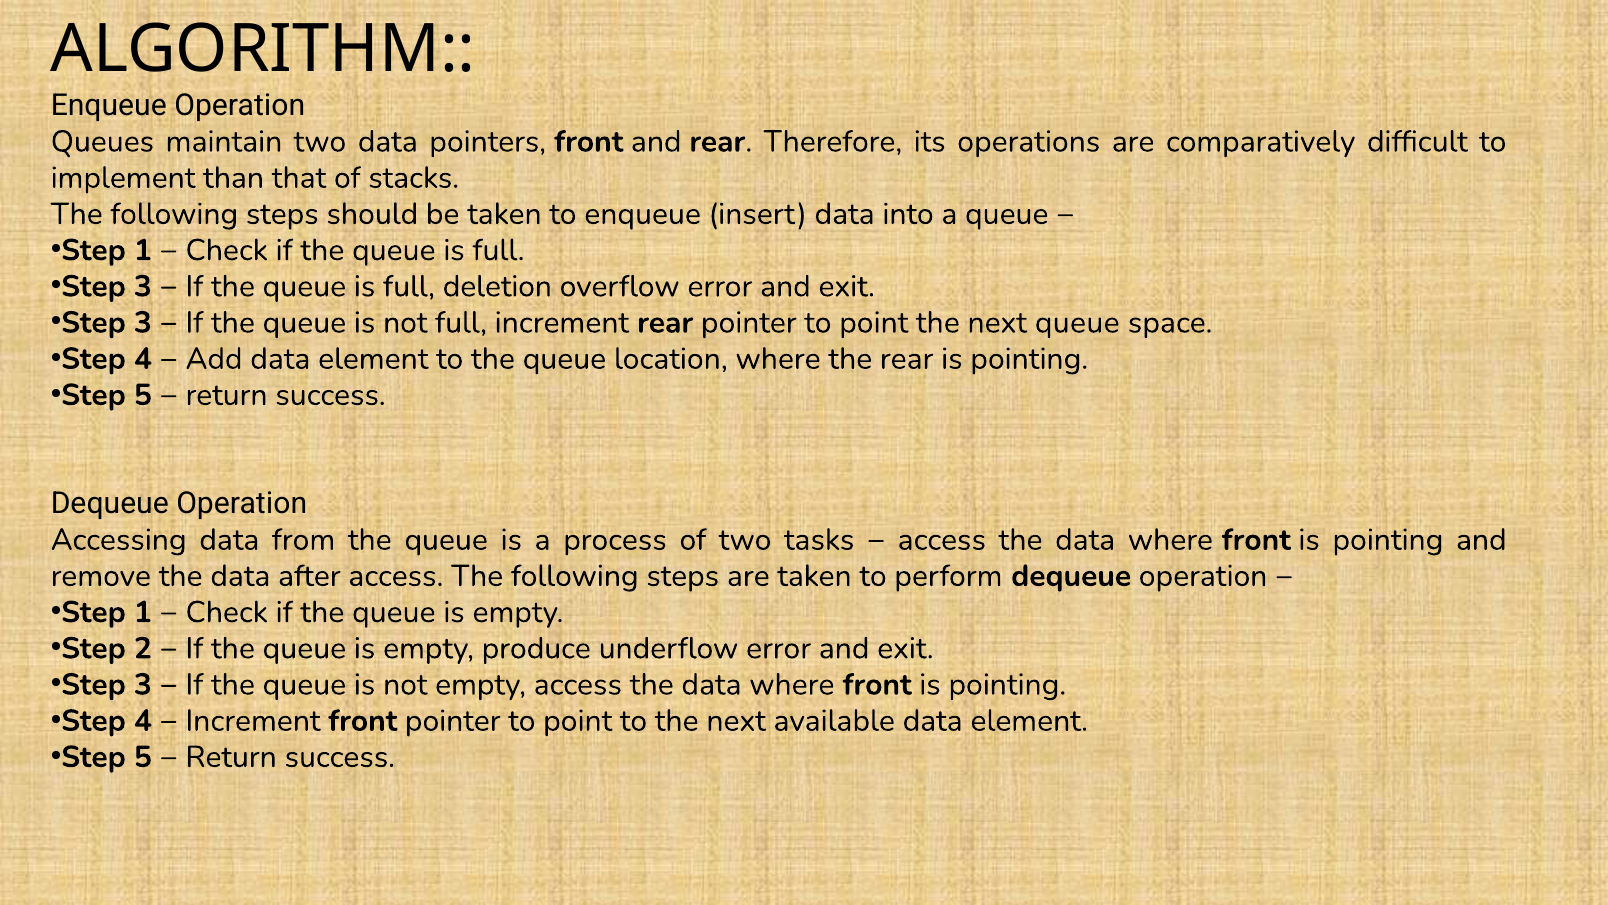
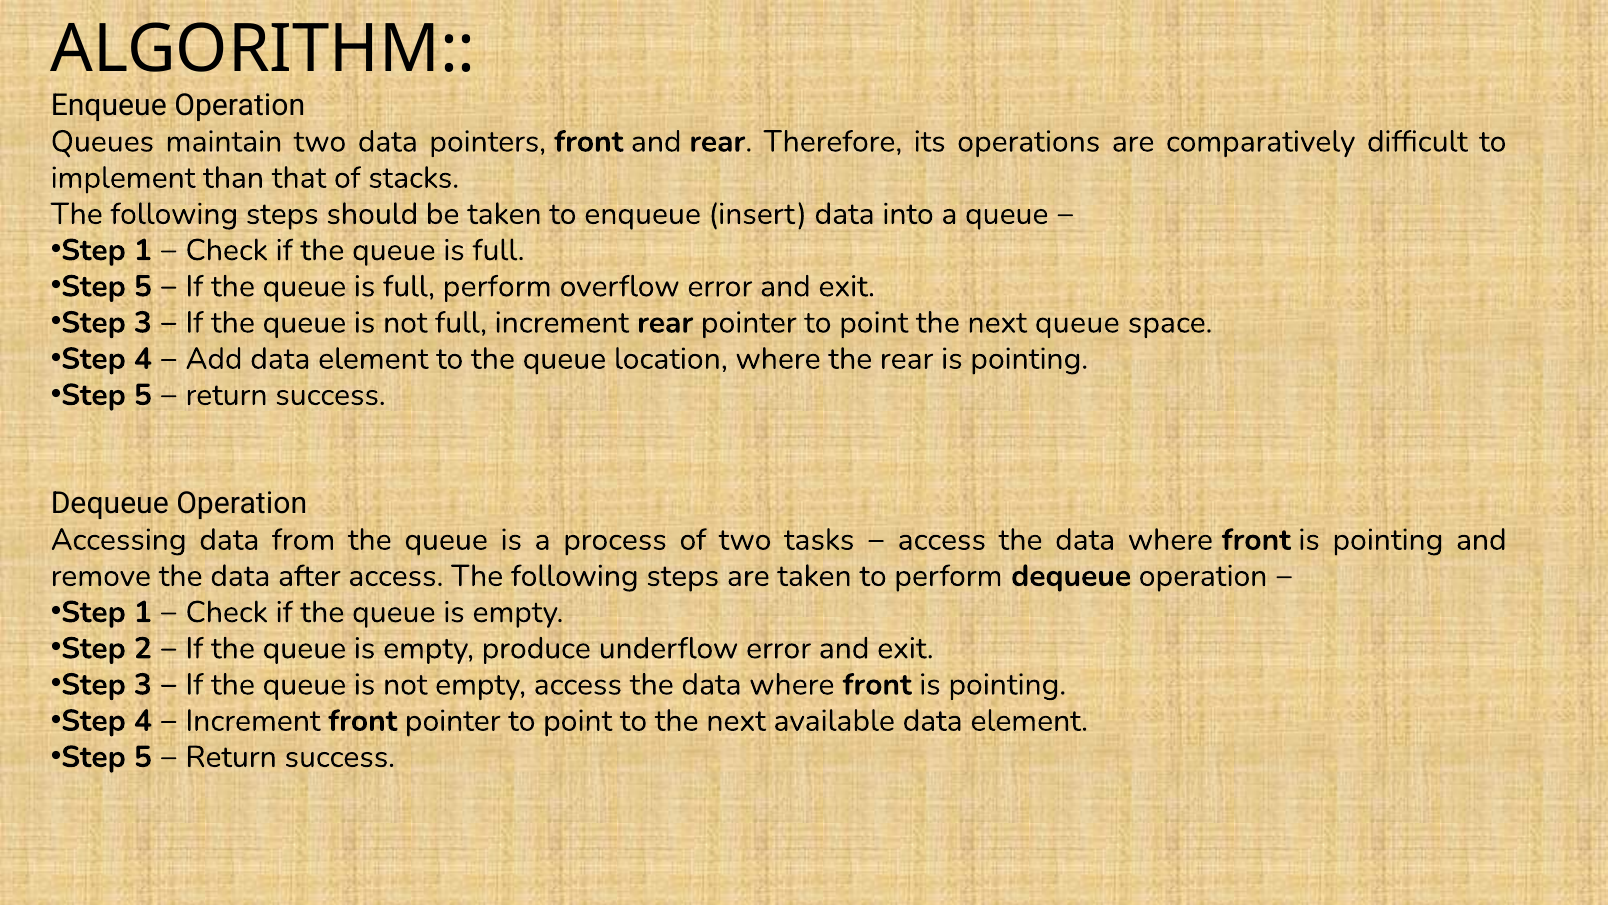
3 at (143, 286): 3 -> 5
full deletion: deletion -> perform
